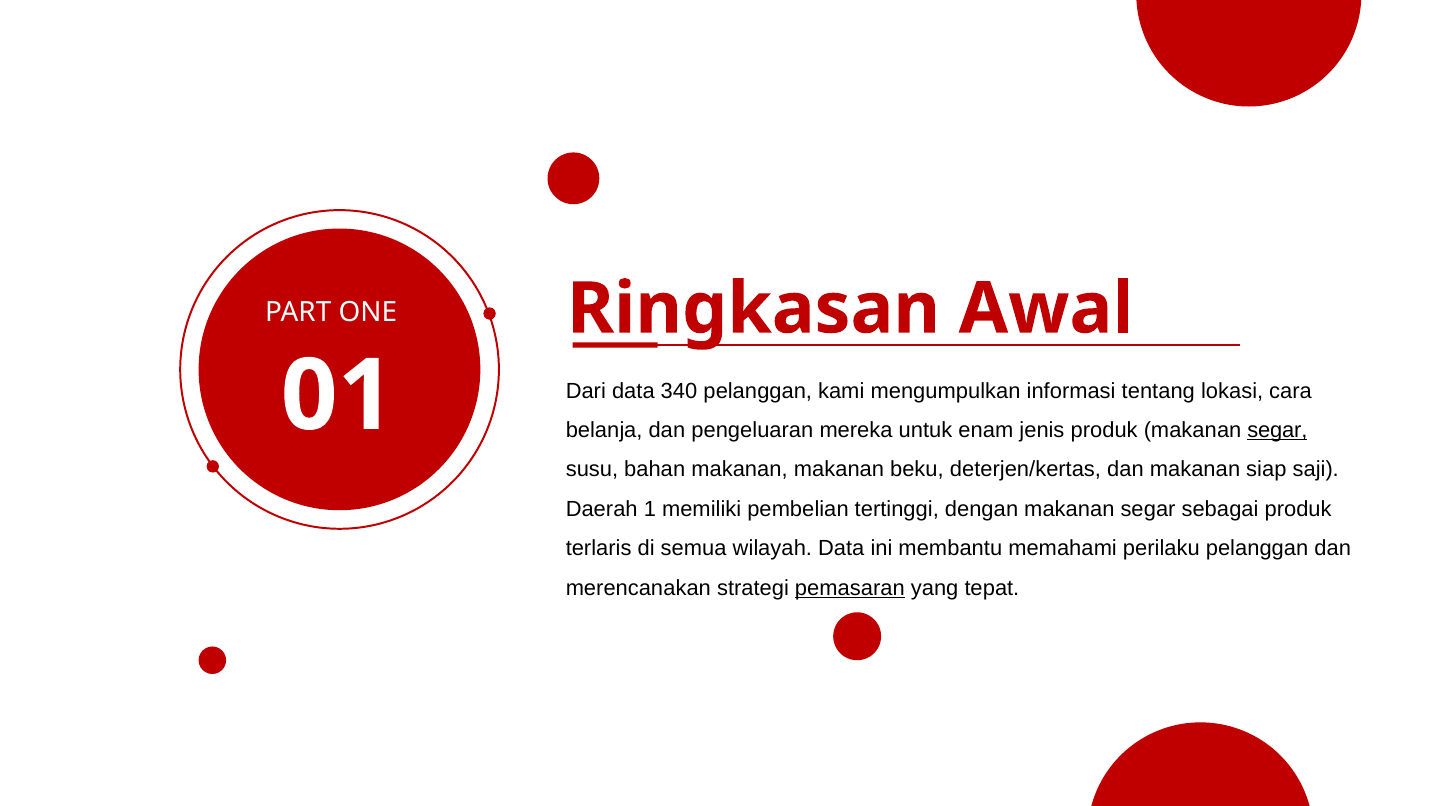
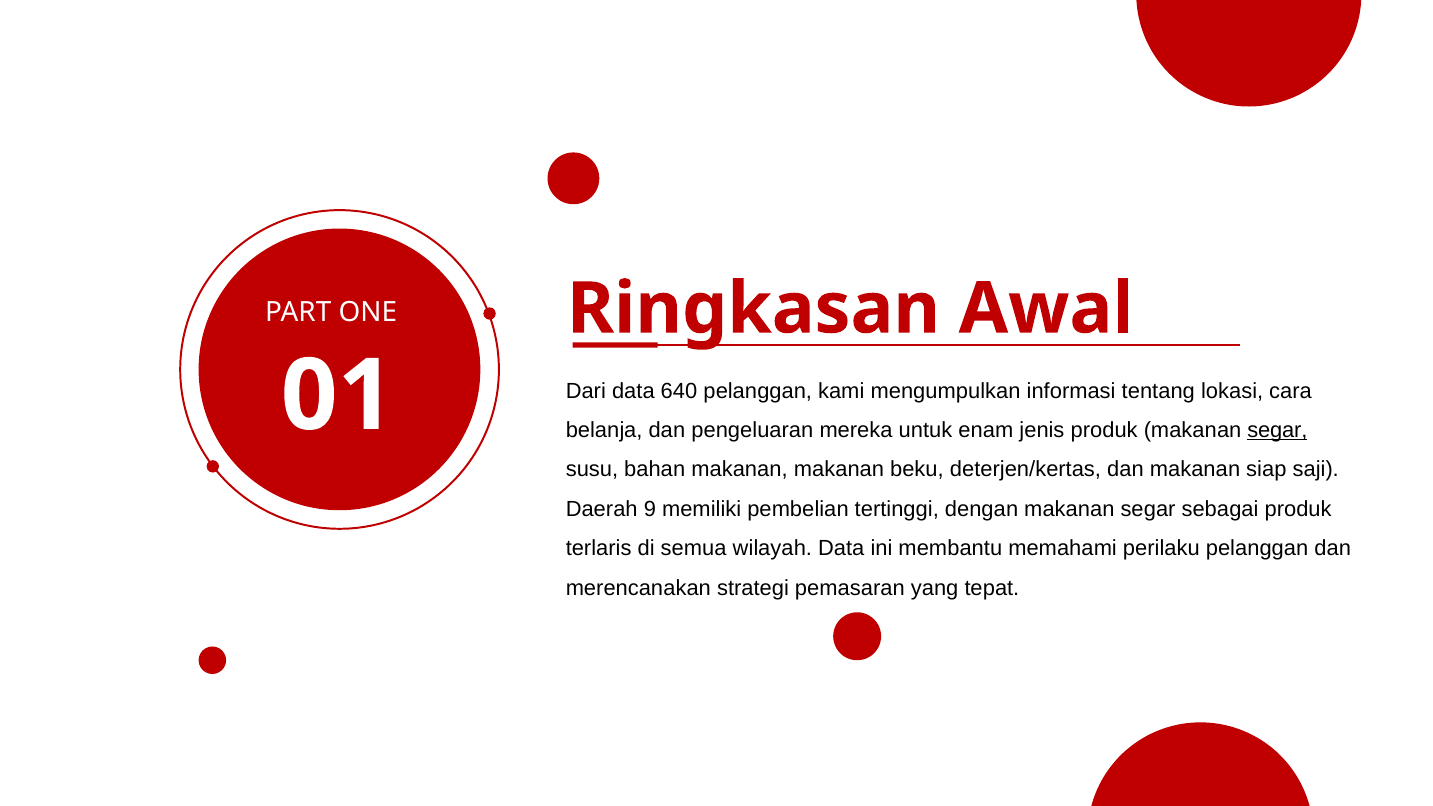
340: 340 -> 640
1: 1 -> 9
pemasaran underline: present -> none
